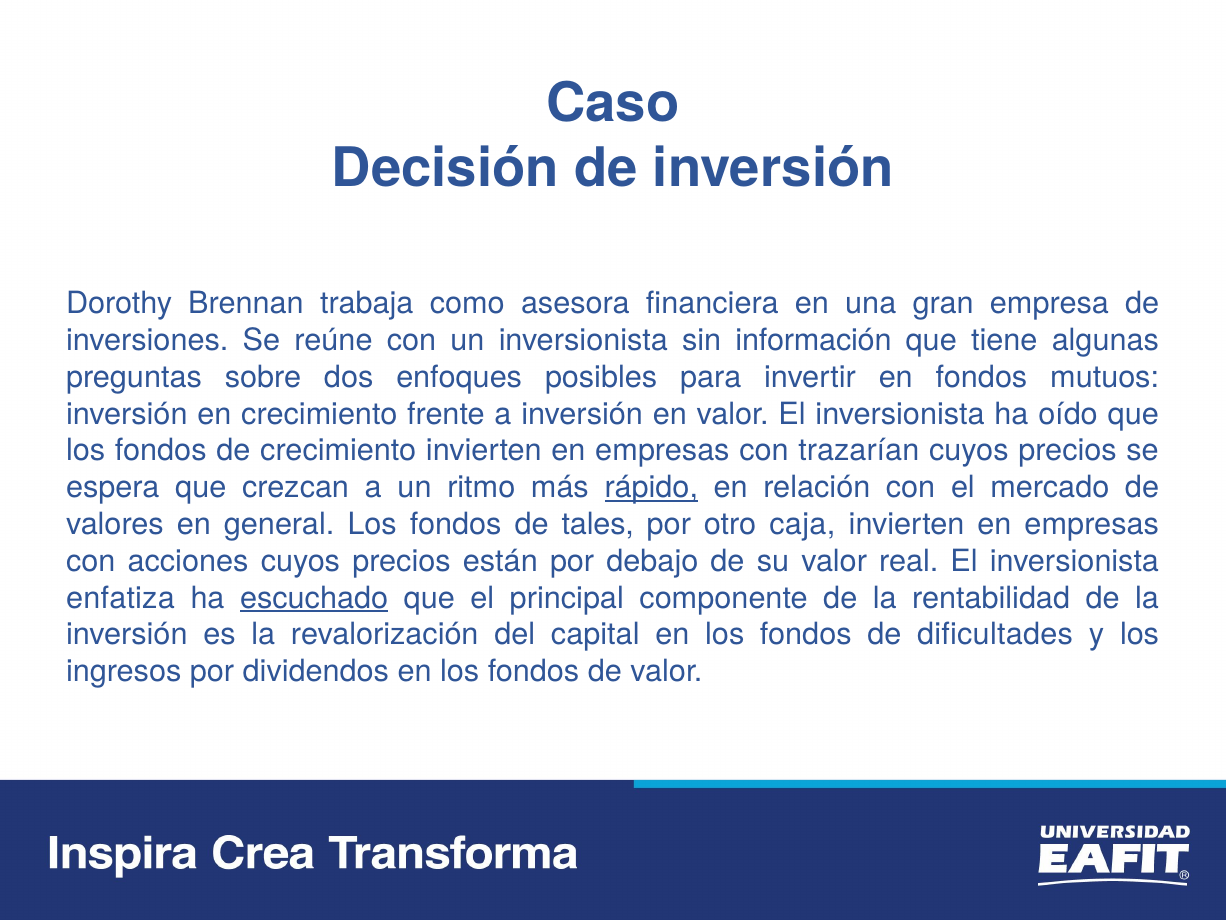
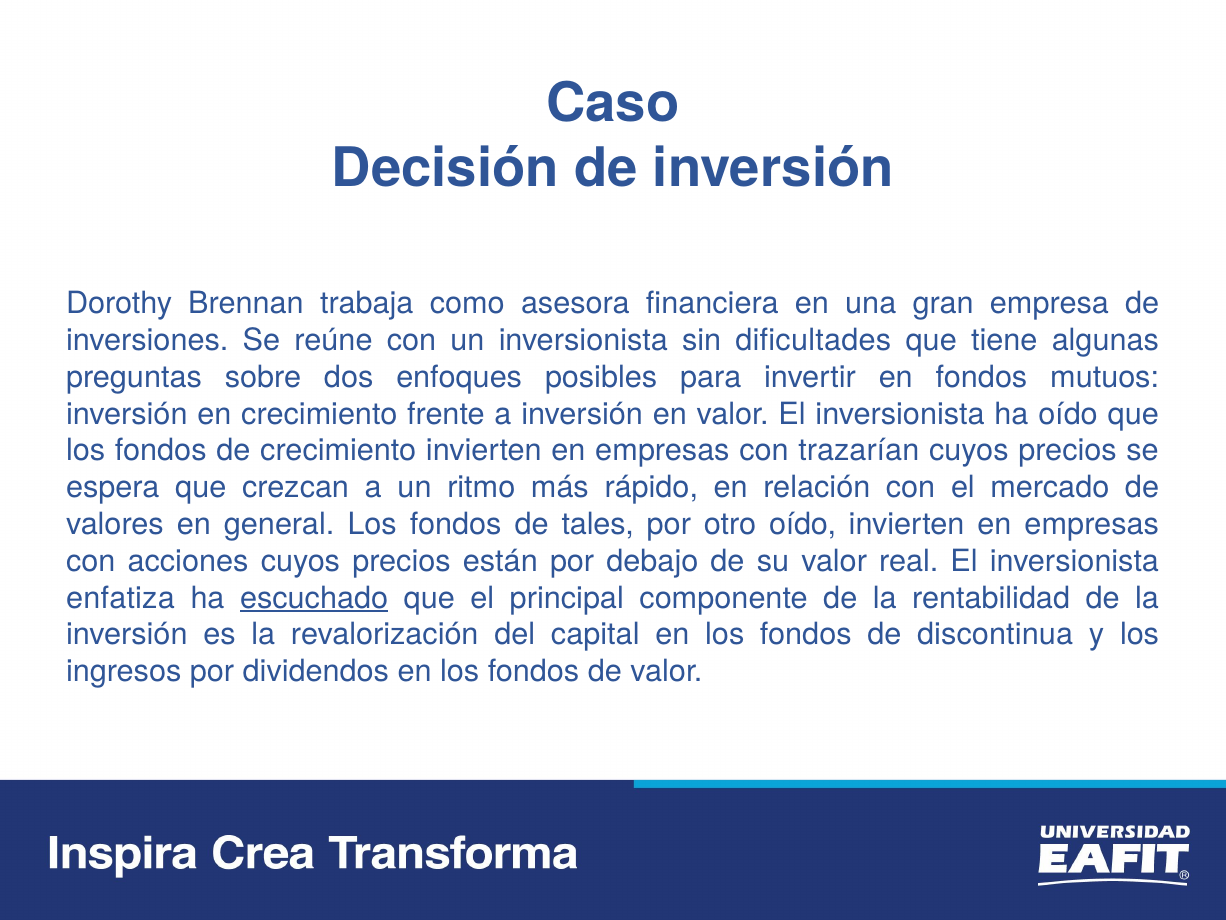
información: información -> dificultades
rápido underline: present -> none
otro caja: caja -> oído
dificultades: dificultades -> discontinua
